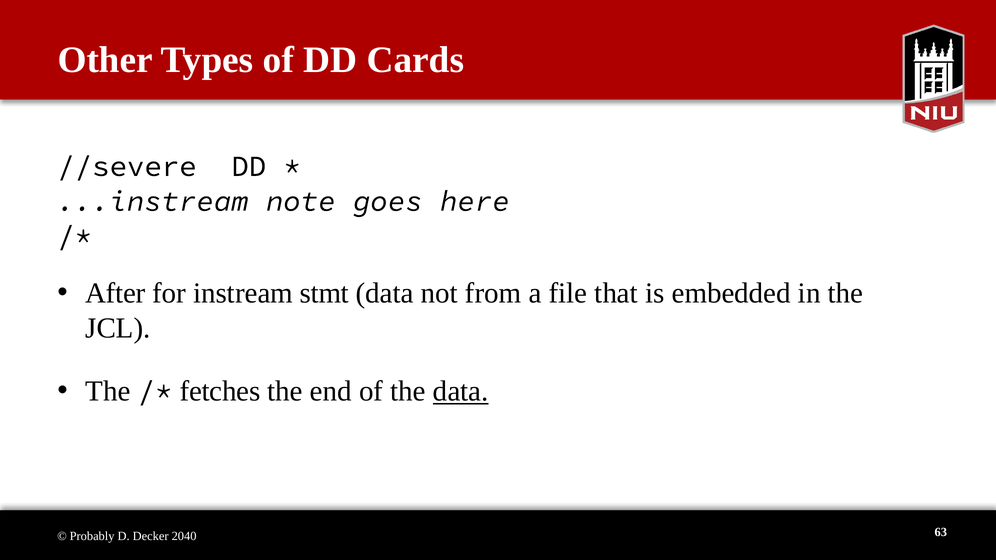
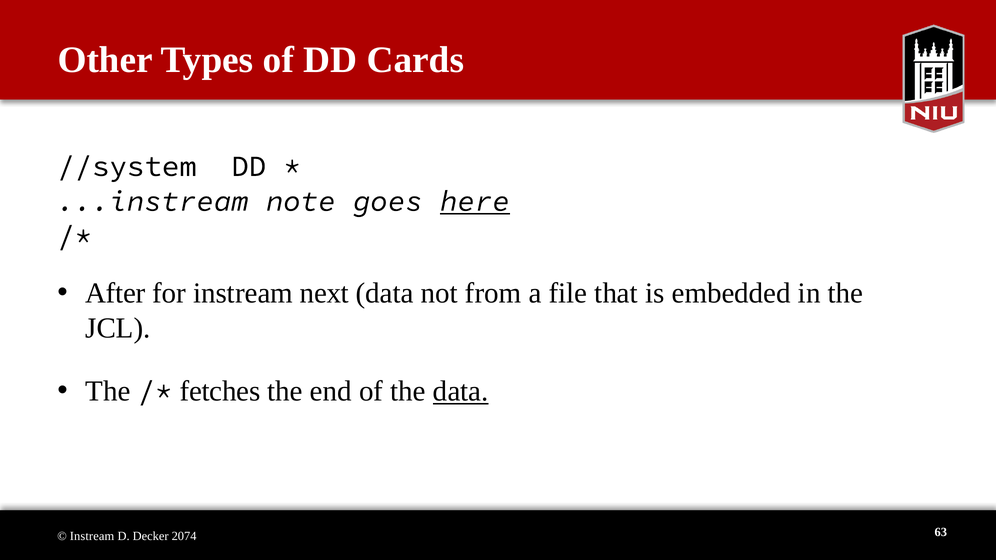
//severe: //severe -> //system
here underline: none -> present
stmt: stmt -> next
Probably at (92, 536): Probably -> Instream
2040: 2040 -> 2074
